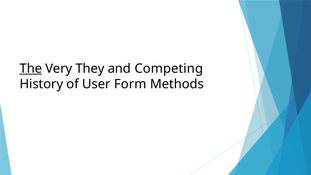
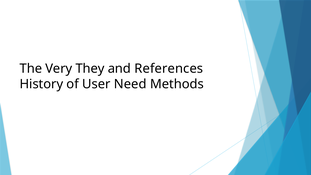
The underline: present -> none
Competing: Competing -> References
Form: Form -> Need
